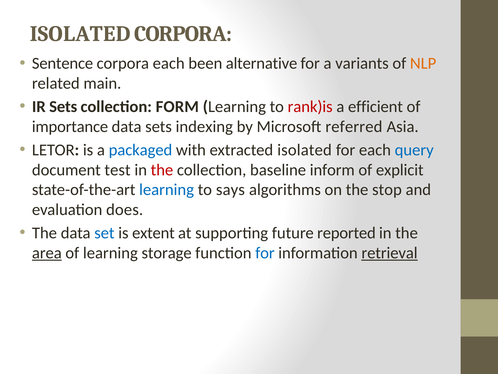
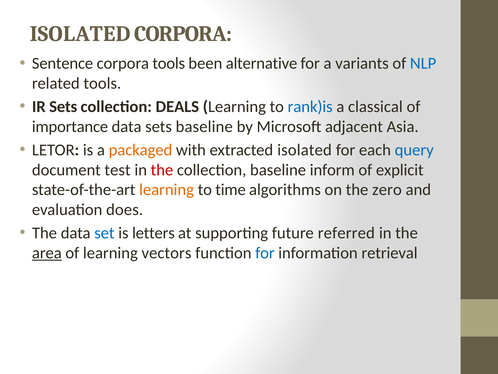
corpora each: each -> tools
NLP colour: orange -> blue
related main: main -> tools
FORM: FORM -> DEALS
rank)is colour: red -> blue
efficient: efficient -> classical
sets indexing: indexing -> baseline
referred: referred -> adjacent
packaged colour: blue -> orange
learning at (167, 190) colour: blue -> orange
says: says -> time
stop: stop -> zero
extent: extent -> letters
reported: reported -> referred
storage: storage -> vectors
retrieval underline: present -> none
